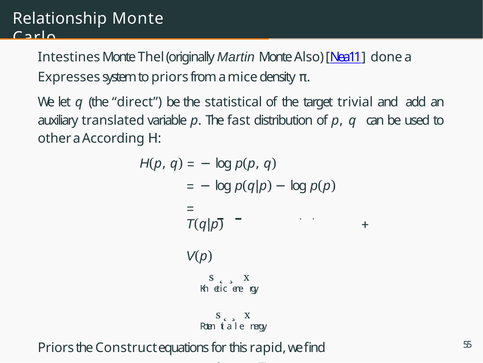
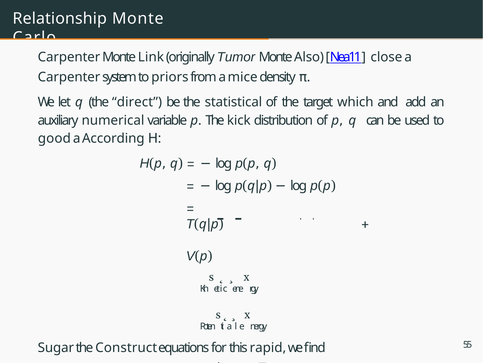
Intestines at (69, 57): Intestines -> Carpenter
Thel: Thel -> Link
Martin: Martin -> Tumor
done: done -> close
Expresses at (69, 77): Expresses -> Carpenter
trivial: trivial -> which
translated: translated -> numerical
fast: fast -> kick
other: other -> good
Priors at (56, 347): Priors -> Sugar
